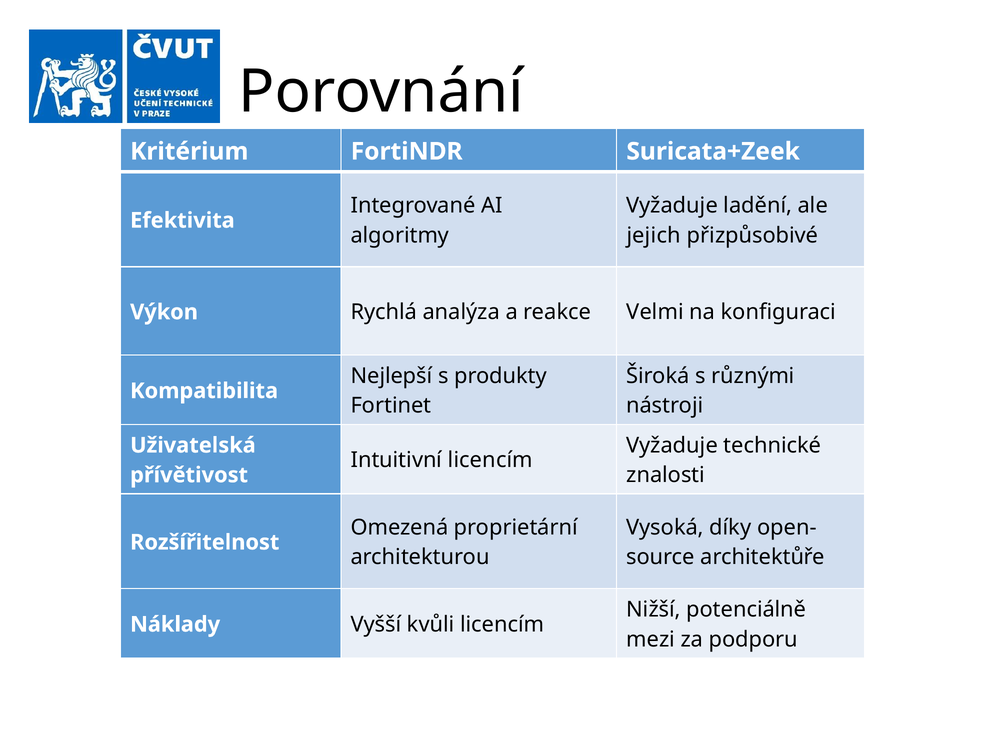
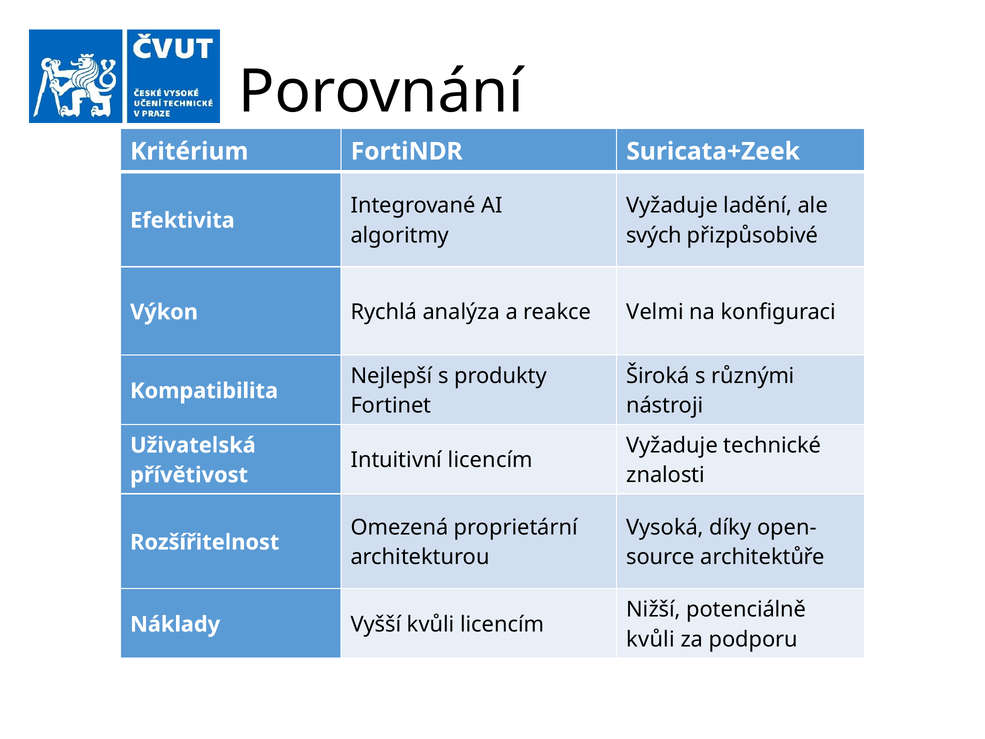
jejich: jejich -> svých
mezi at (651, 639): mezi -> kvůli
